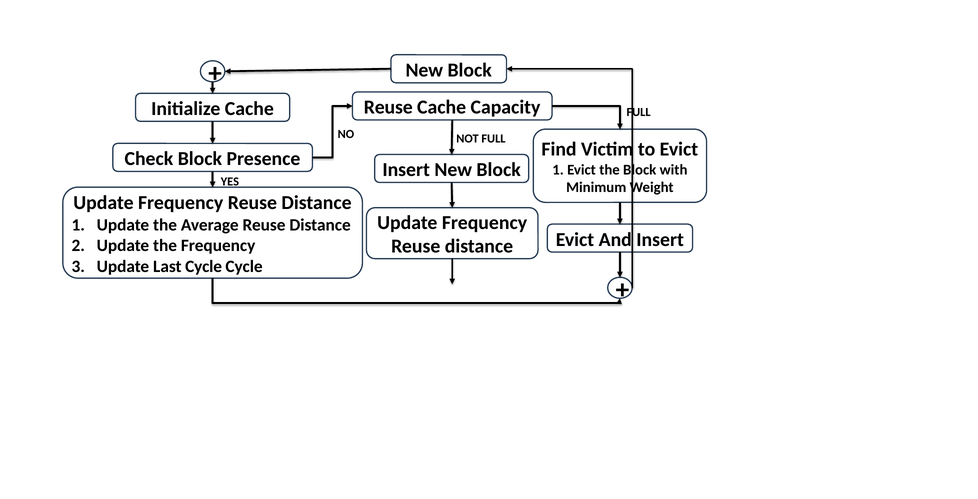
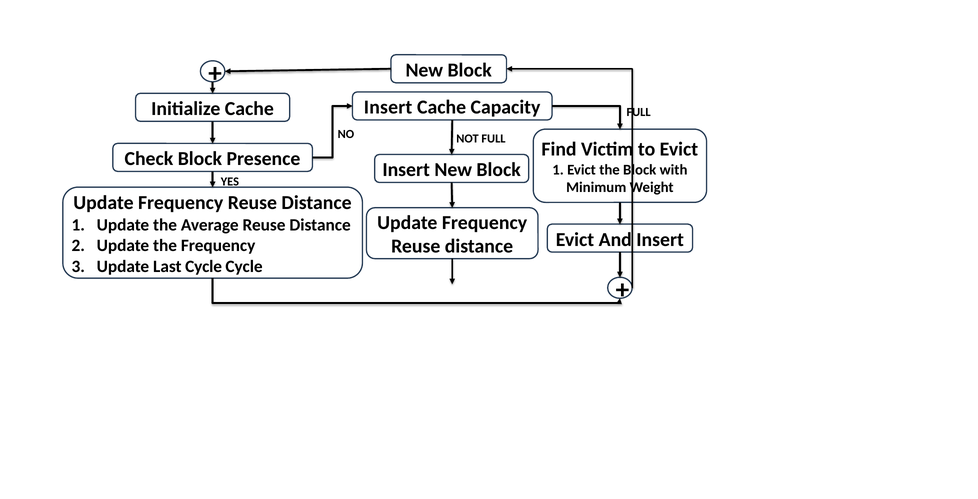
Reuse at (388, 107): Reuse -> Insert
